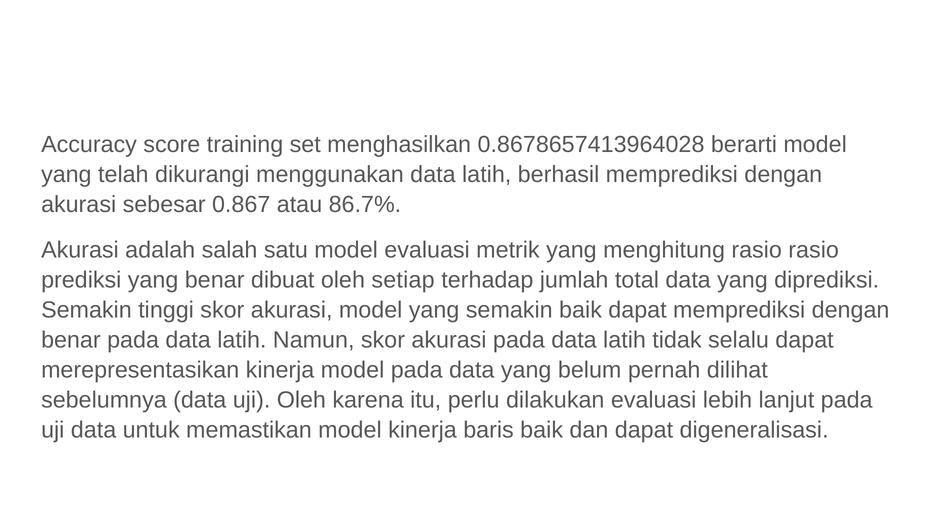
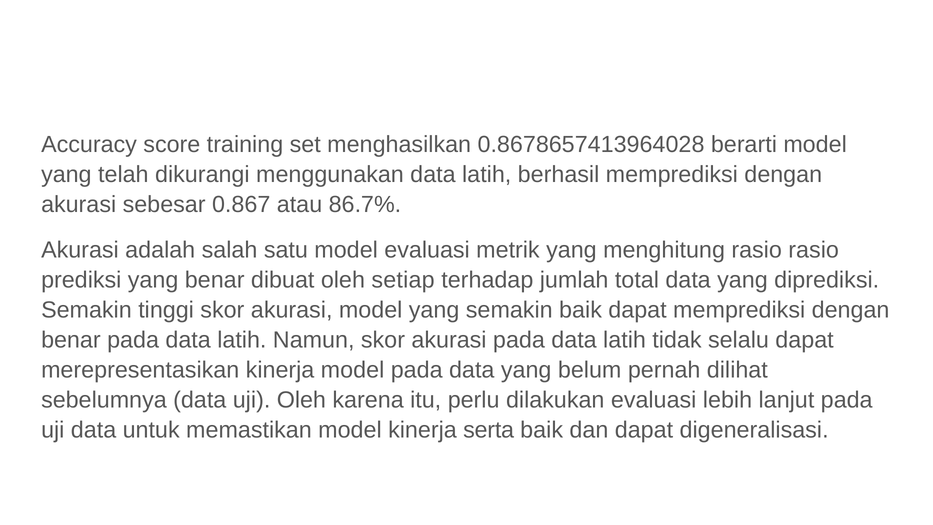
baris: baris -> serta
